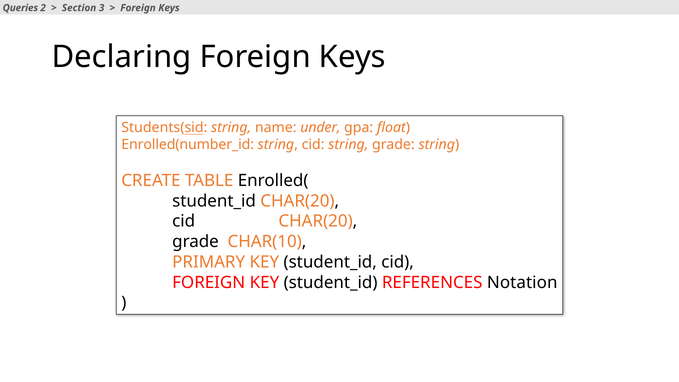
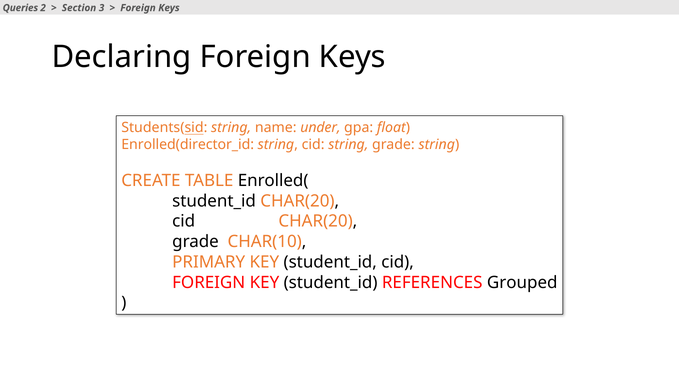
Enrolled(number_id: Enrolled(number_id -> Enrolled(director_id
Notation: Notation -> Grouped
